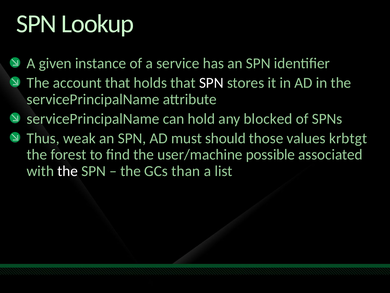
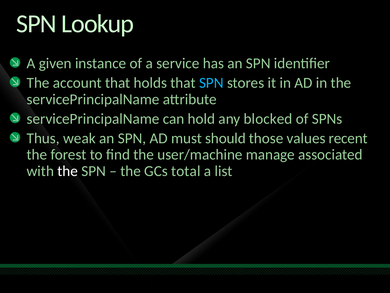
SPN at (211, 83) colour: white -> light blue
krbtgt: krbtgt -> recent
possible: possible -> manage
than: than -> total
